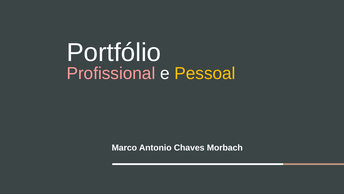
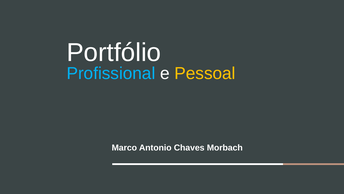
Profissional colour: pink -> light blue
